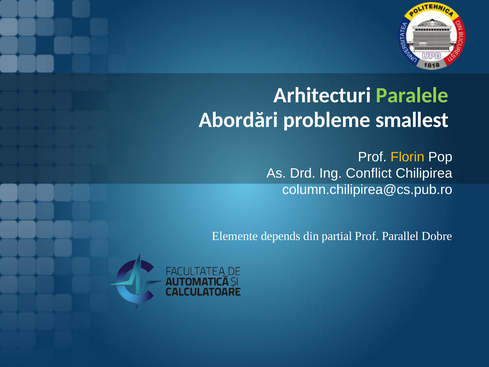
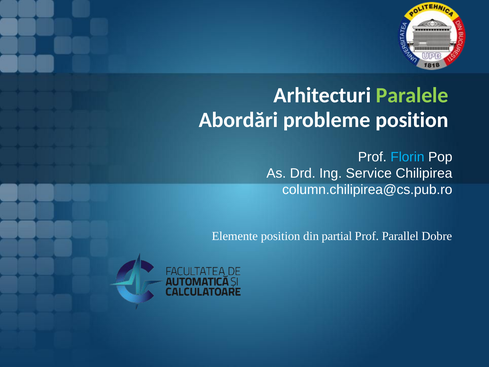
probleme smallest: smallest -> position
Florin colour: yellow -> light blue
Conflict: Conflict -> Service
Elemente depends: depends -> position
